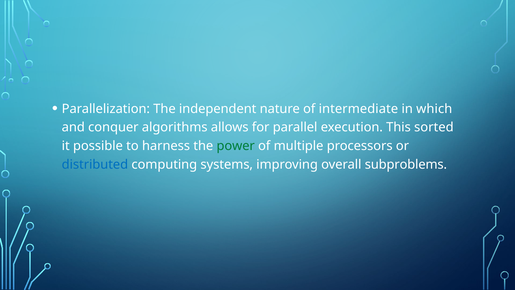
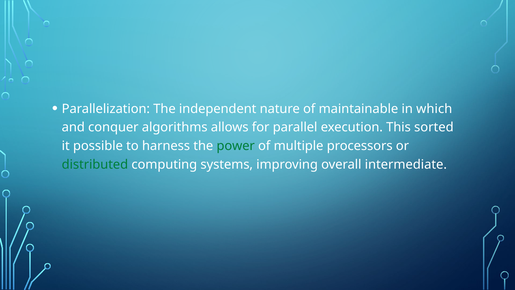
intermediate: intermediate -> maintainable
distributed colour: blue -> green
subproblems: subproblems -> intermediate
